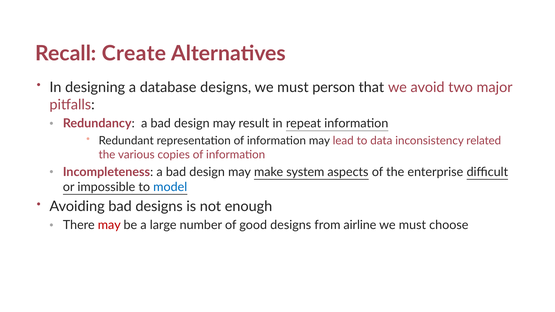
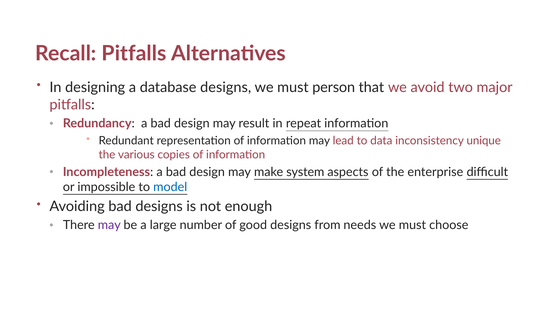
Recall Create: Create -> Pitfalls
related: related -> unique
may at (109, 225) colour: red -> purple
airline: airline -> needs
